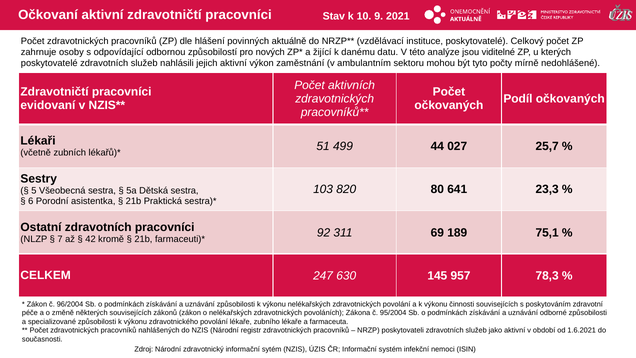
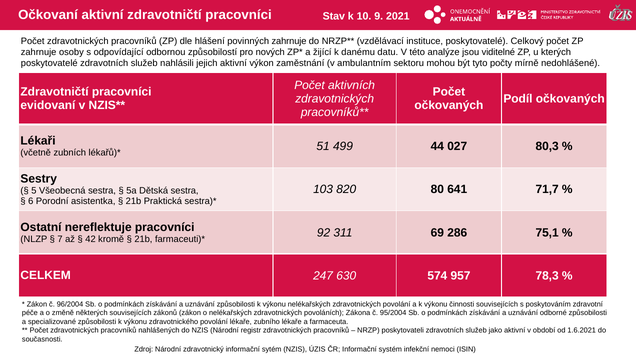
povinných aktuálně: aktuálně -> zahrnuje
25,7: 25,7 -> 80,3
23,3: 23,3 -> 71,7
Ostatní zdravotních: zdravotních -> nereflektuje
189: 189 -> 286
145: 145 -> 574
